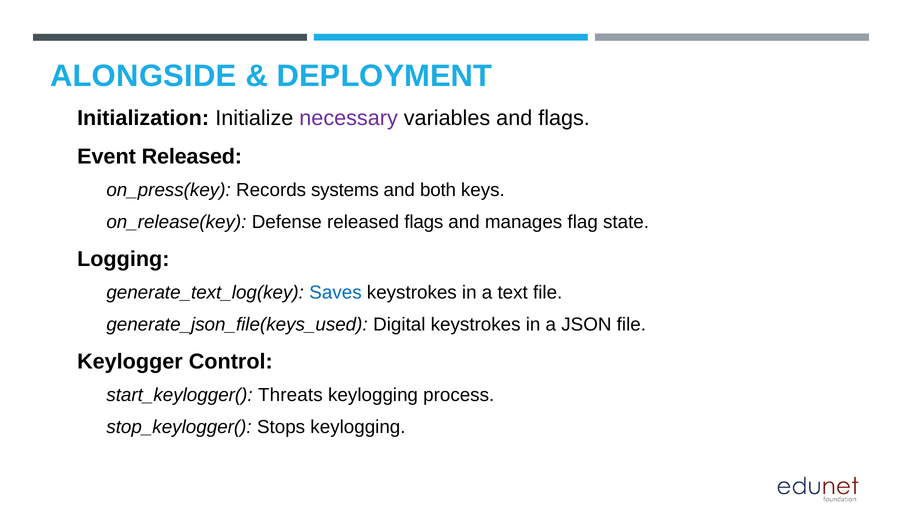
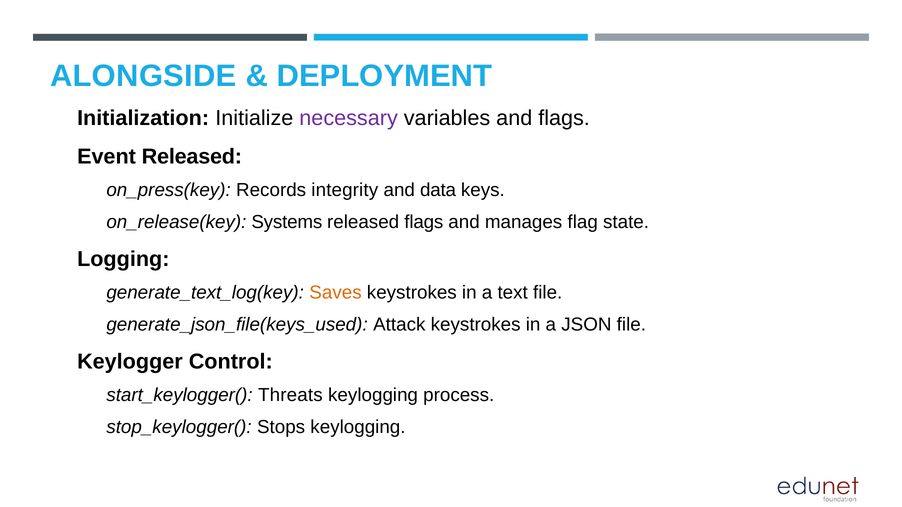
systems: systems -> integrity
both: both -> data
Defense: Defense -> Systems
Saves colour: blue -> orange
Digital: Digital -> Attack
